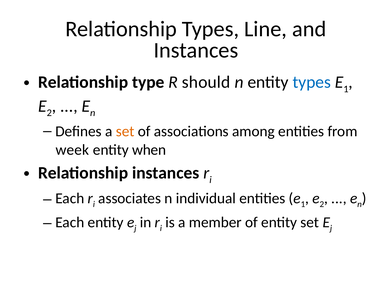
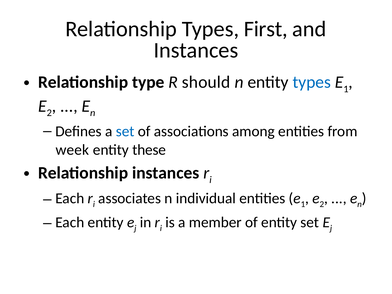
Line: Line -> First
set at (125, 131) colour: orange -> blue
when: when -> these
